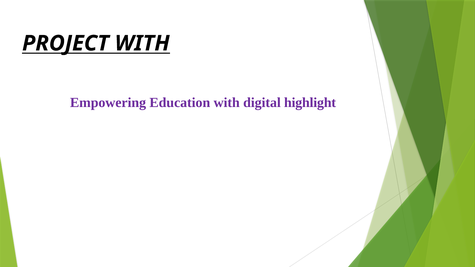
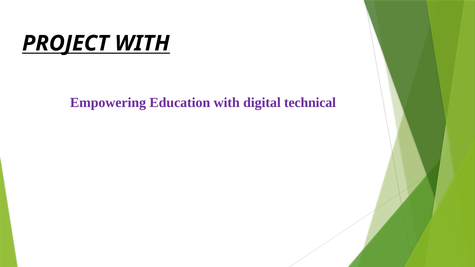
highlight: highlight -> technical
